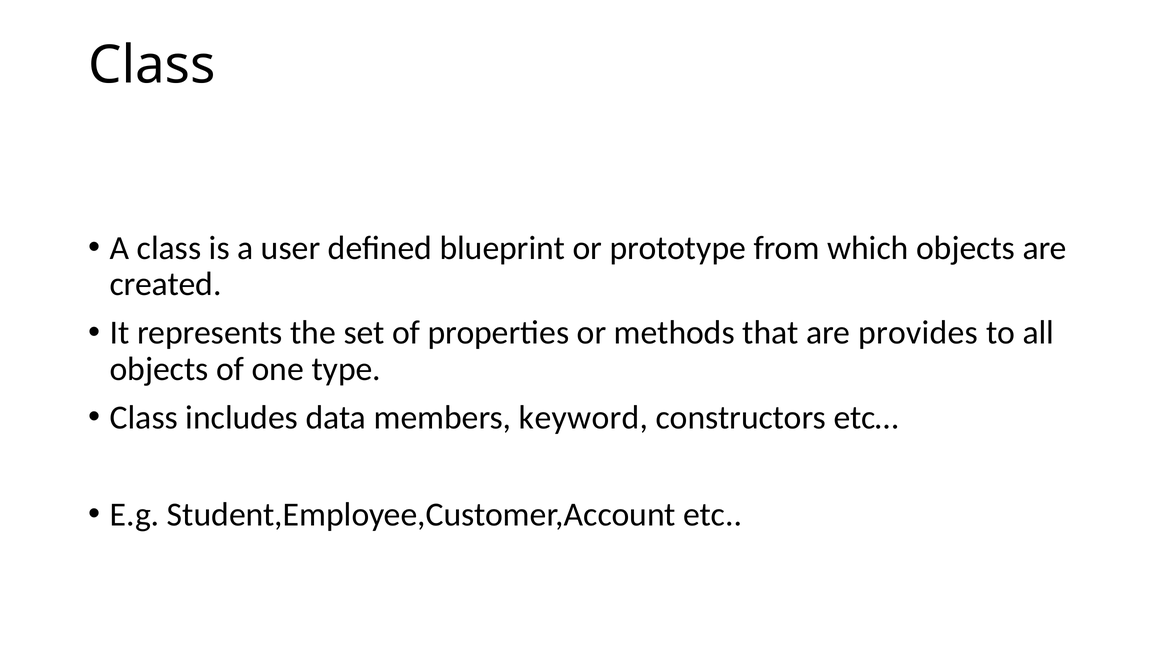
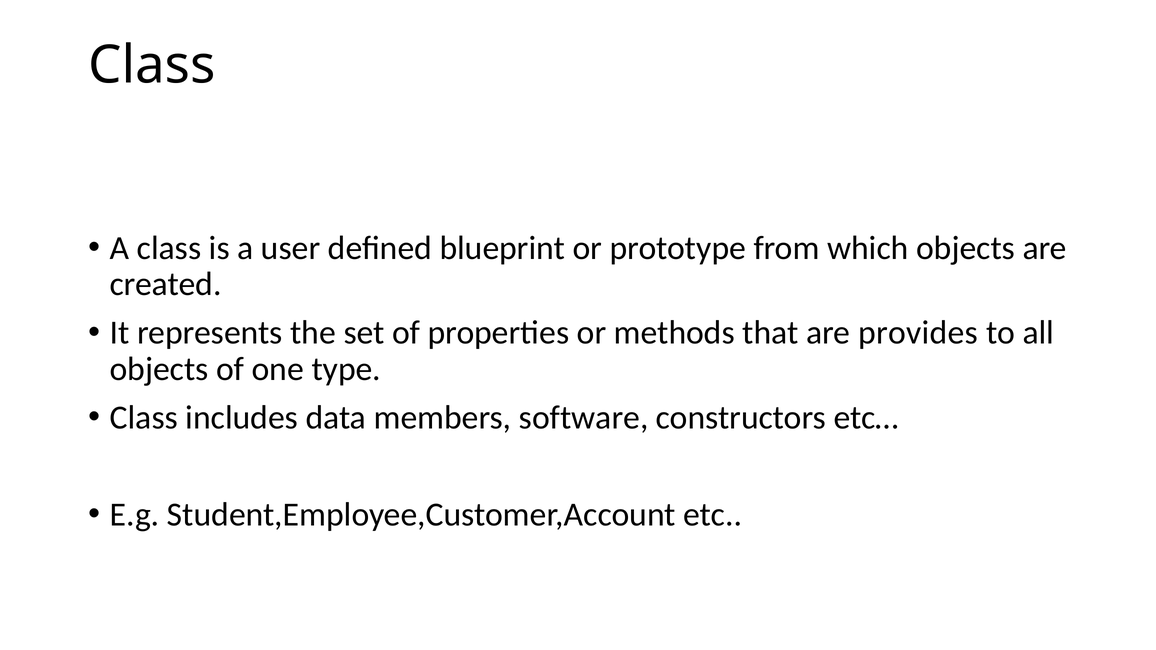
keyword: keyword -> software
